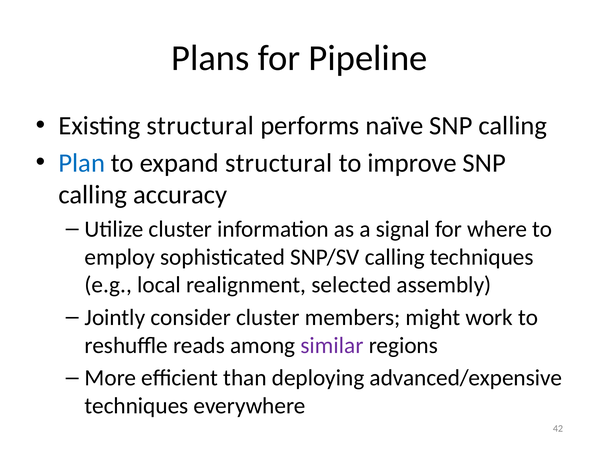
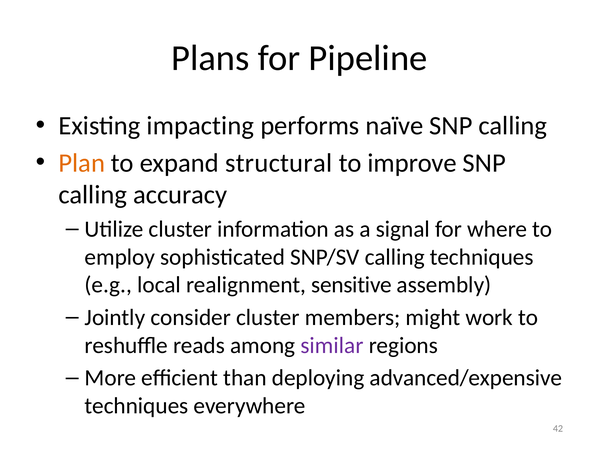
Existing structural: structural -> impacting
Plan colour: blue -> orange
selected: selected -> sensitive
